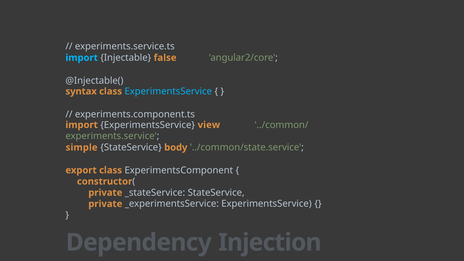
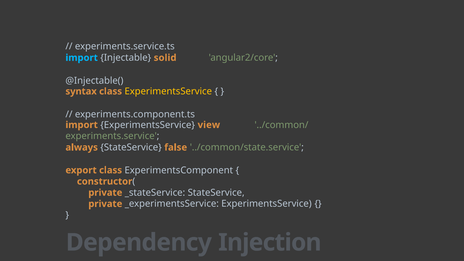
false: false -> solid
ExperimentsService at (168, 91) colour: light blue -> yellow
simple: simple -> always
body: body -> false
